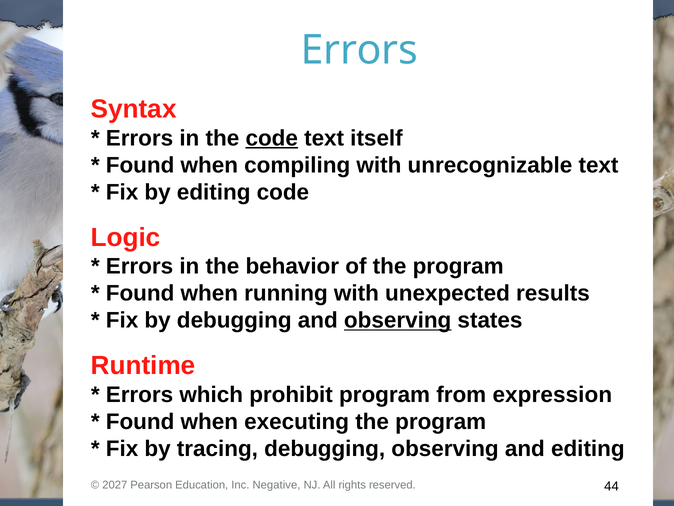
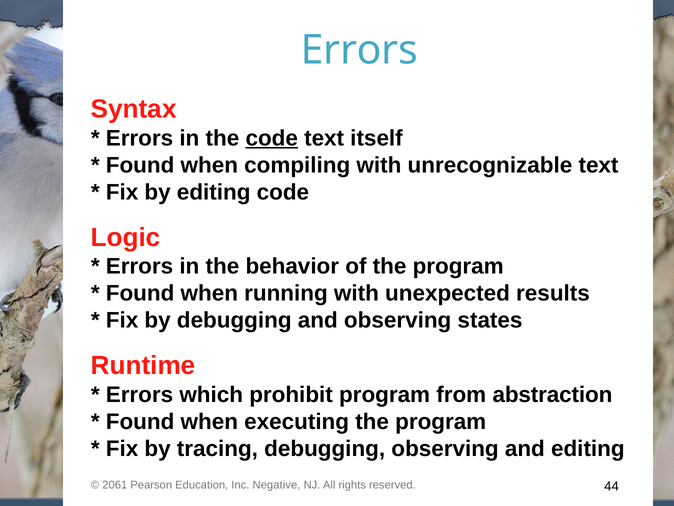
observing at (398, 320) underline: present -> none
expression: expression -> abstraction
2027: 2027 -> 2061
